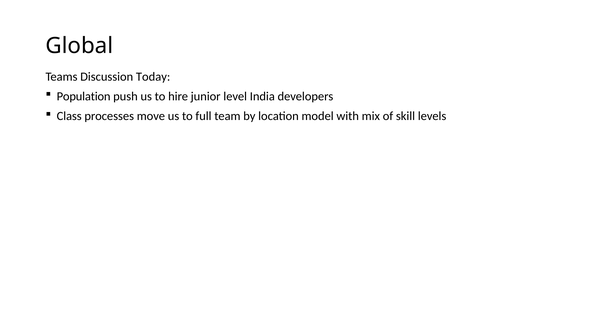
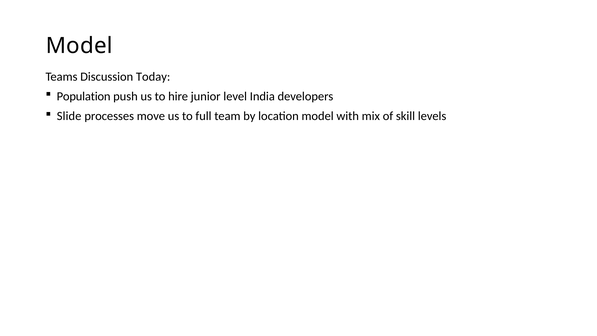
Global at (79, 46): Global -> Model
Class: Class -> Slide
